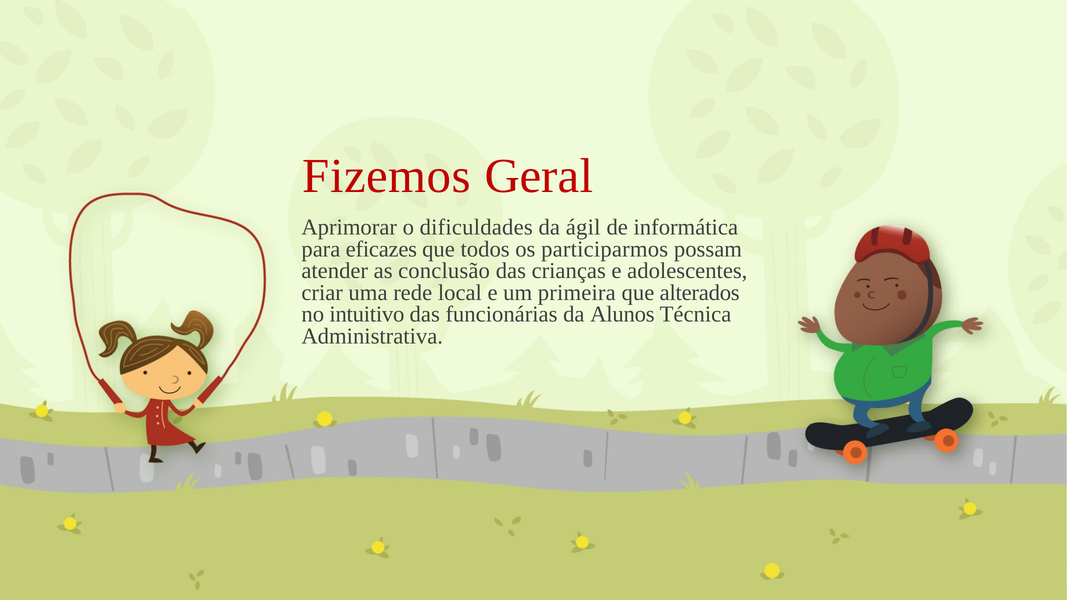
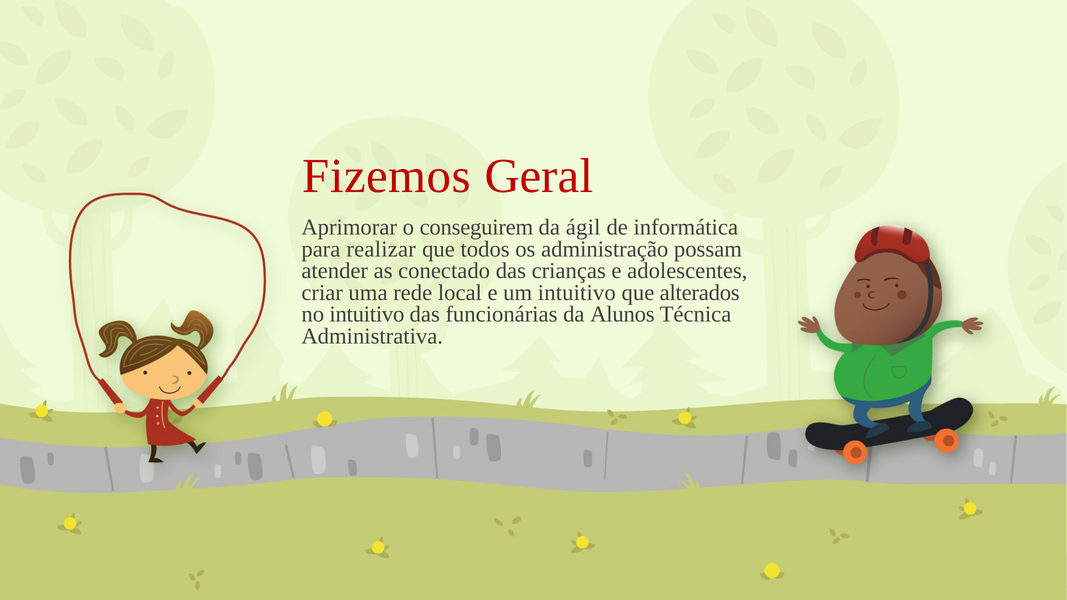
dificuldades: dificuldades -> conseguirem
eficazes: eficazes -> realizar
participarmos: participarmos -> administração
conclusão: conclusão -> conectado
um primeira: primeira -> intuitivo
